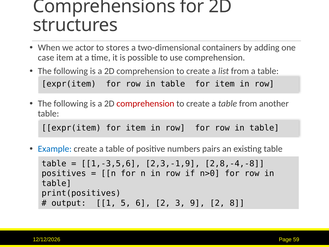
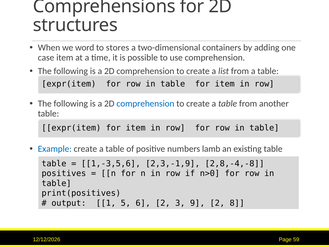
actor: actor -> word
comprehension at (145, 104) colour: red -> blue
pairs: pairs -> lamb
